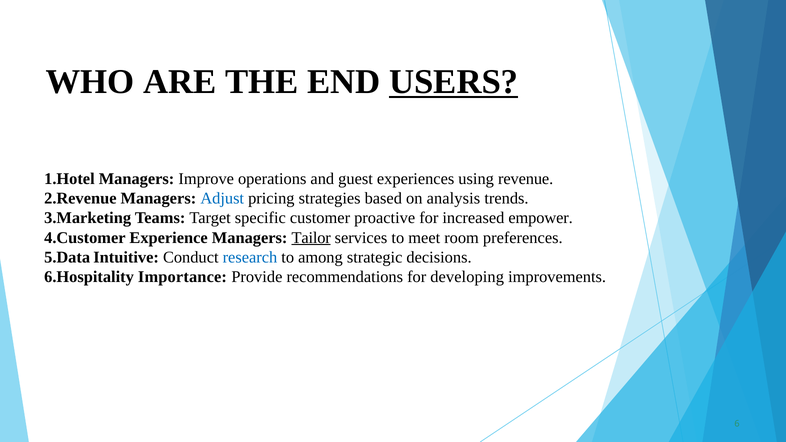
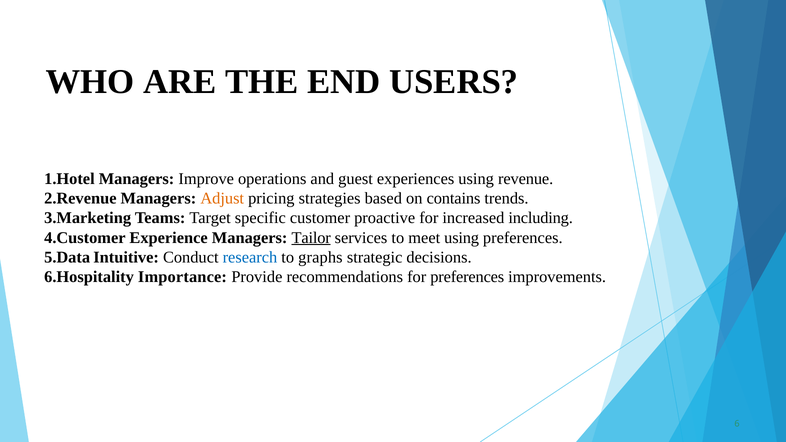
USERS underline: present -> none
Adjust colour: blue -> orange
analysis: analysis -> contains
empower: empower -> including
meet room: room -> using
among: among -> graphs
for developing: developing -> preferences
